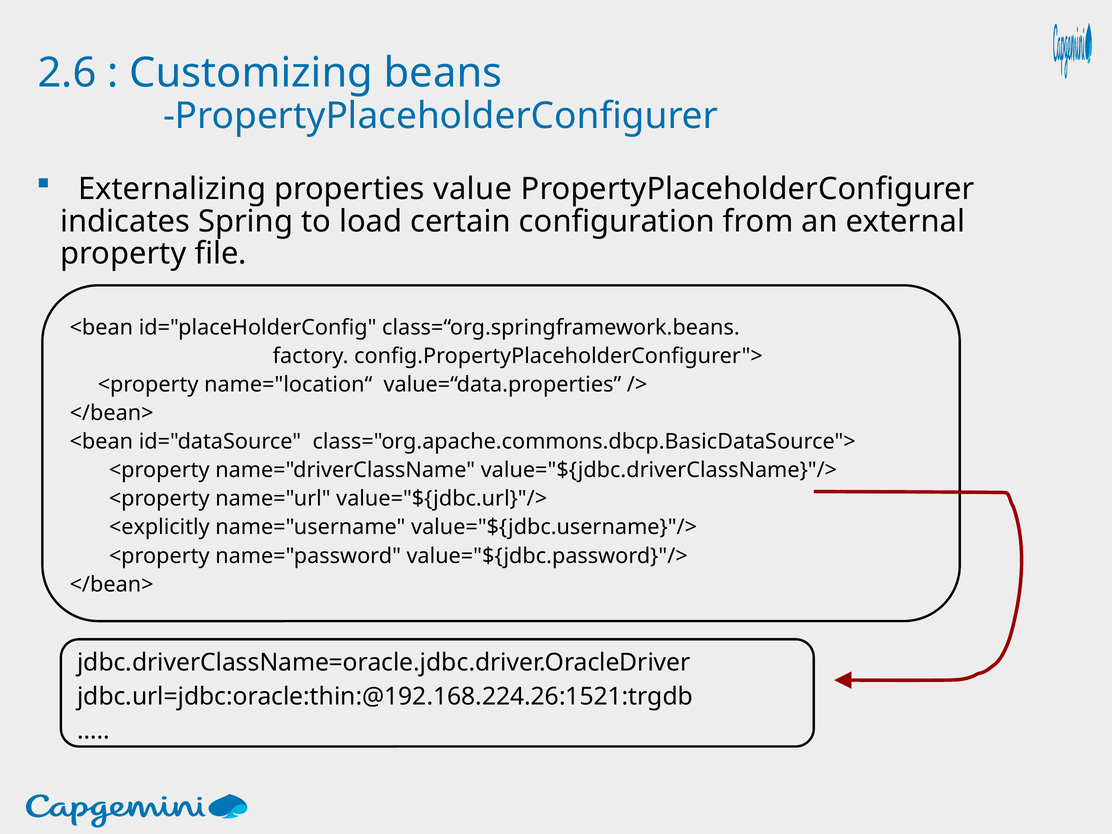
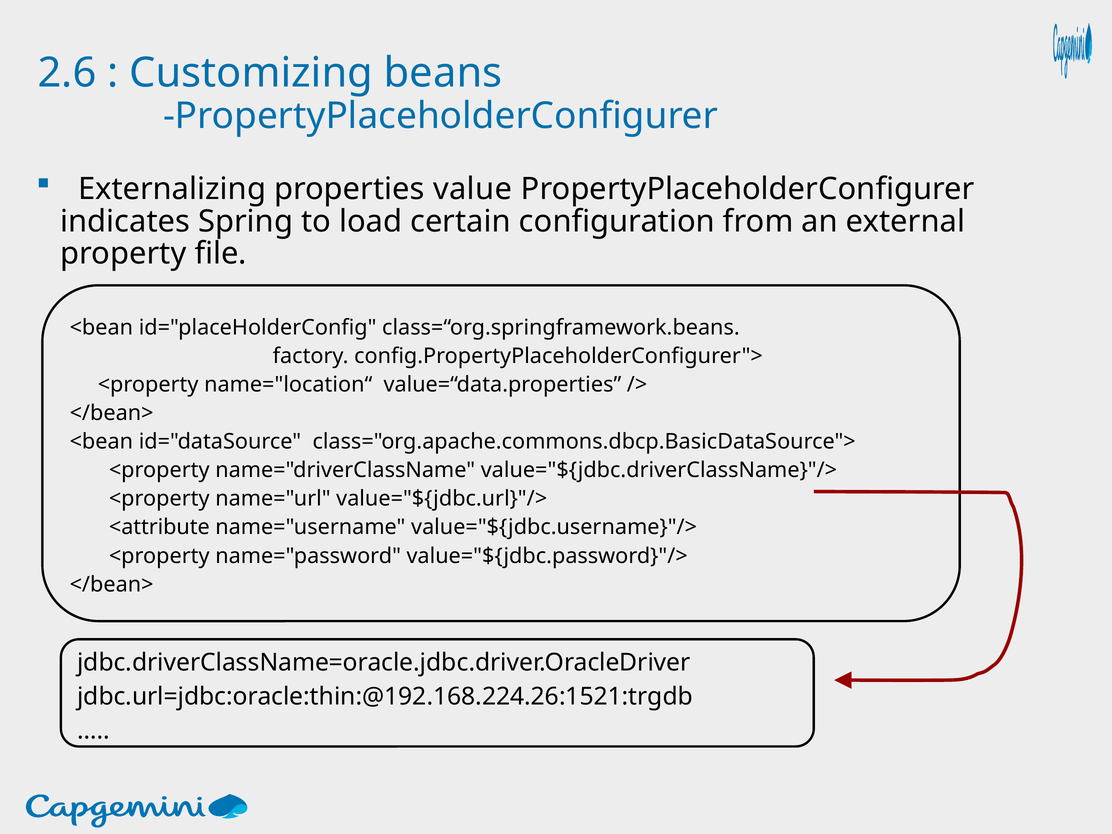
<explicitly: <explicitly -> <attribute
